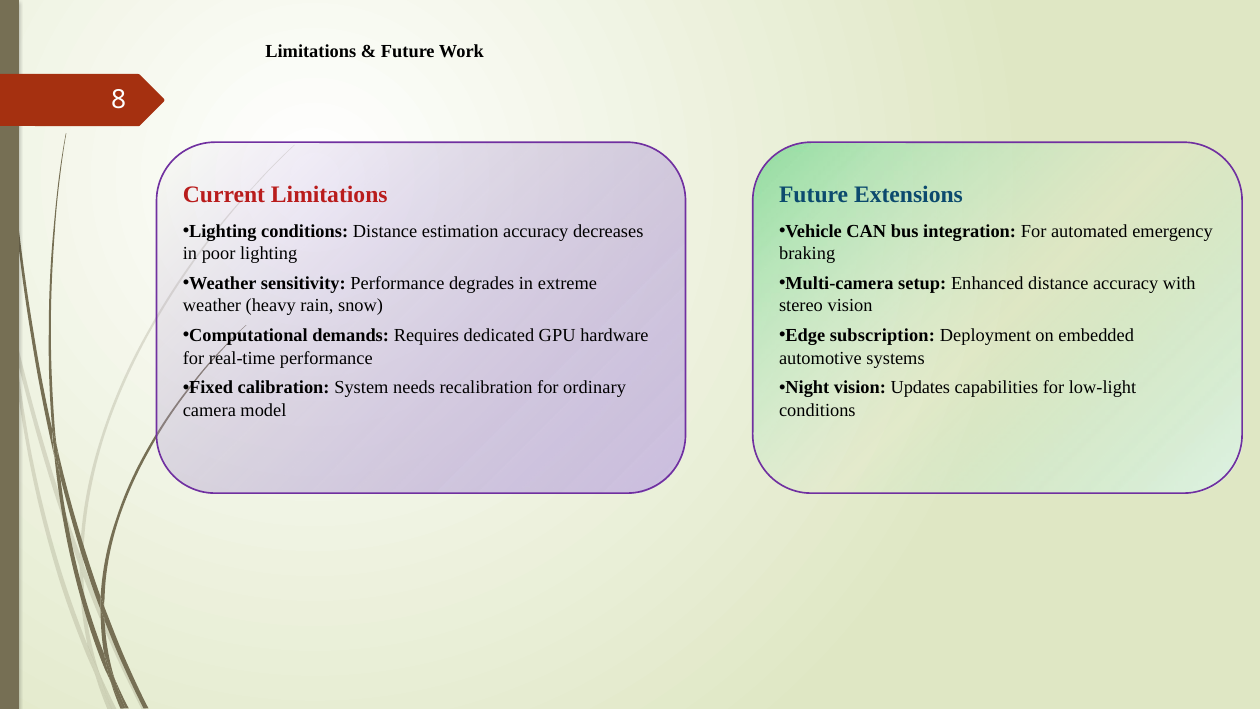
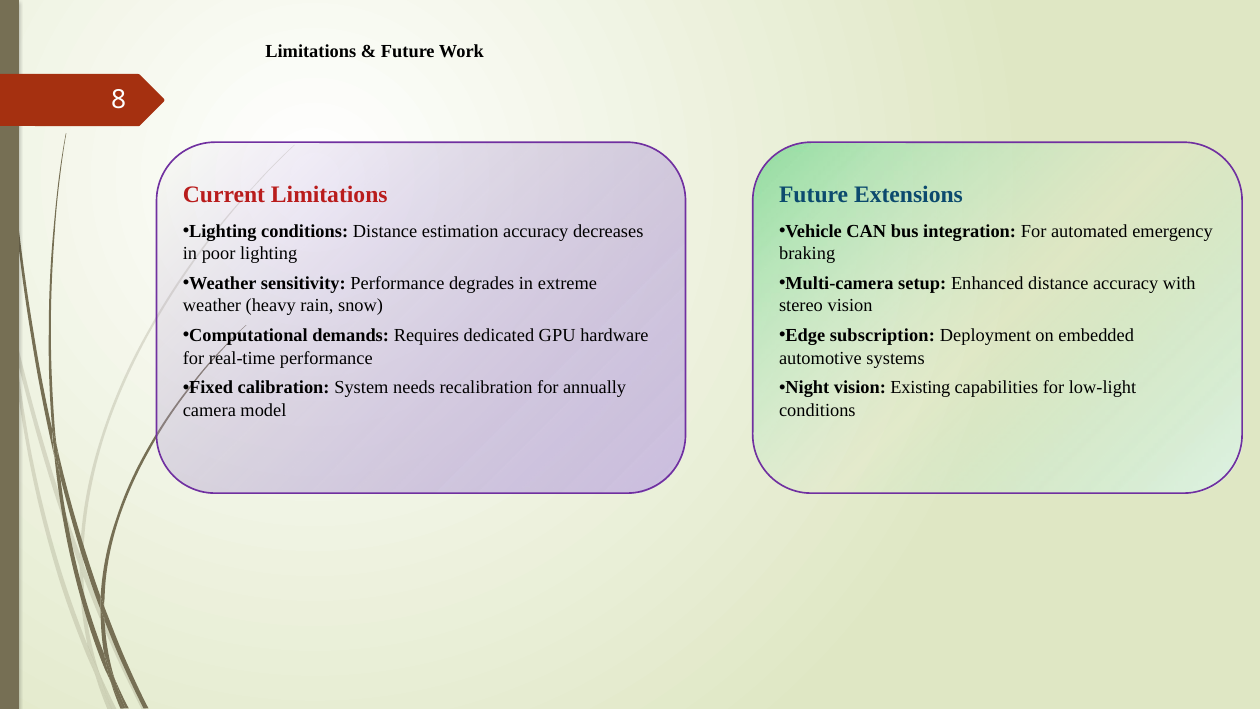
ordinary: ordinary -> annually
Updates: Updates -> Existing
